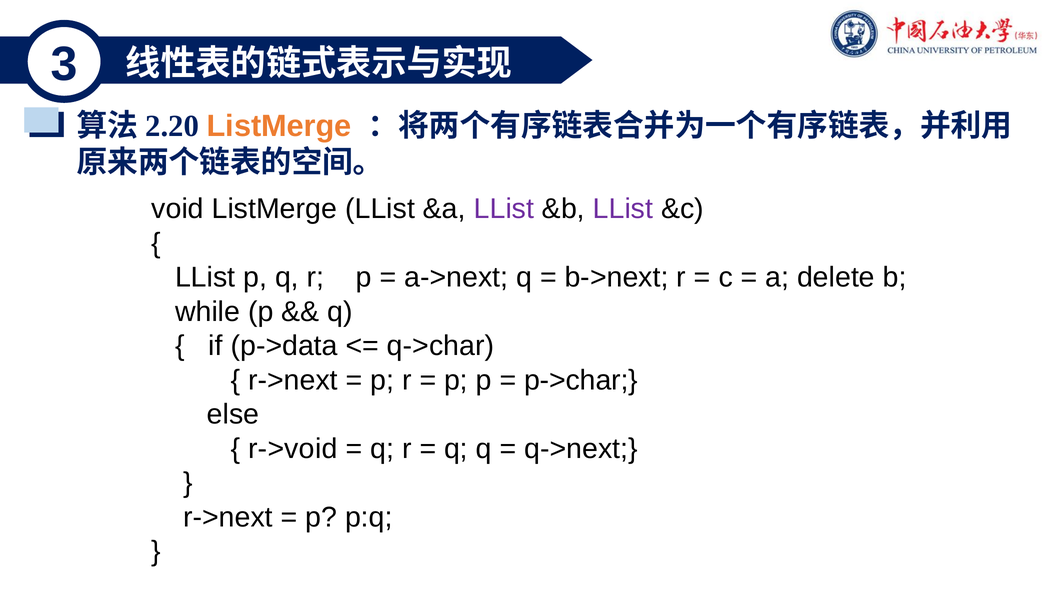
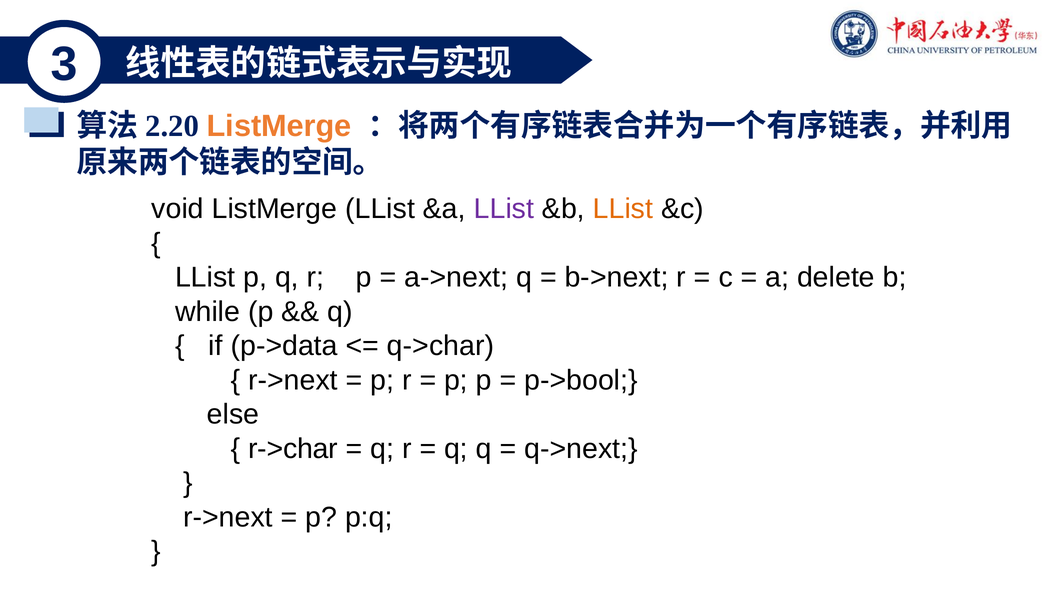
LList at (623, 209) colour: purple -> orange
p->char: p->char -> p->bool
r->void: r->void -> r->char
